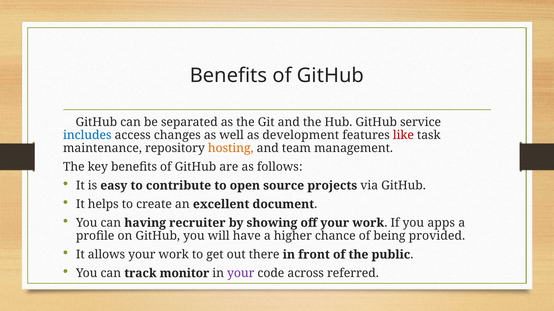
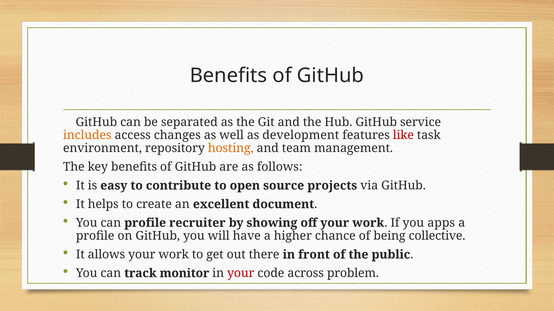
includes colour: blue -> orange
maintenance: maintenance -> environment
can having: having -> profile
provided: provided -> collective
your at (241, 274) colour: purple -> red
referred: referred -> problem
